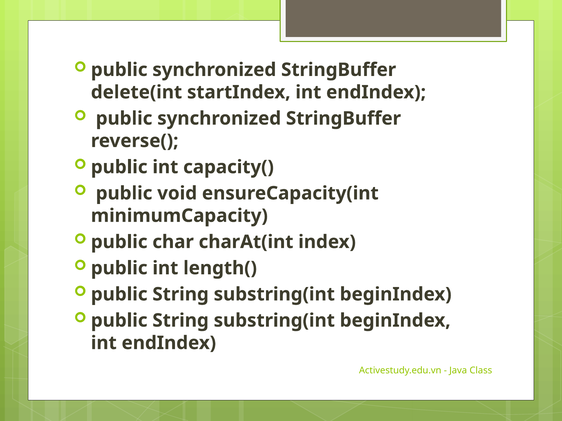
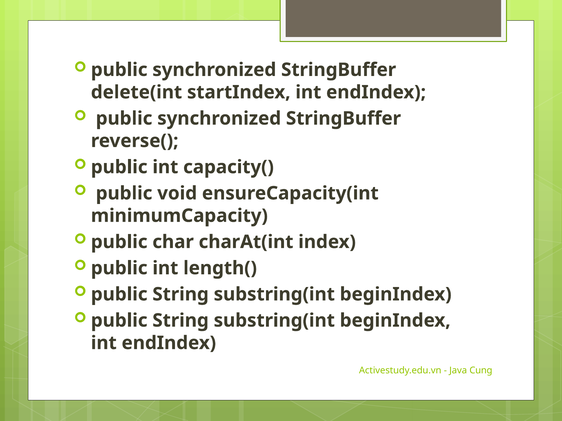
Class: Class -> Cung
